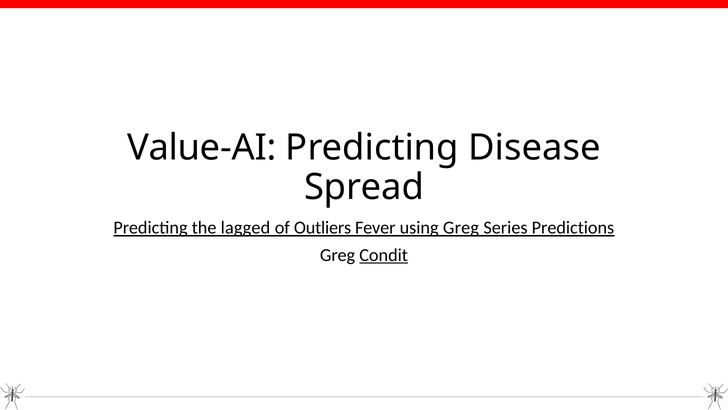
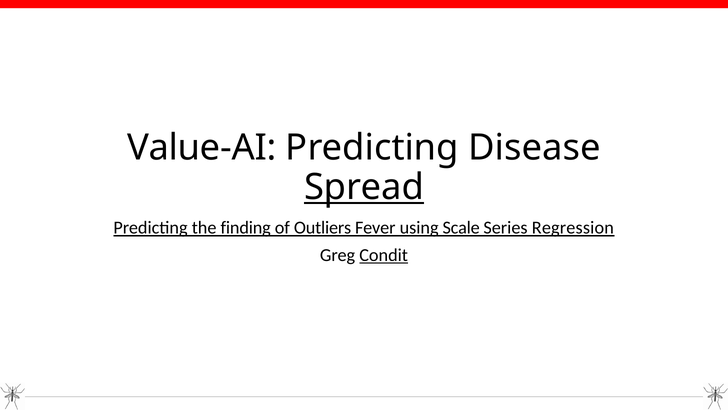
Spread underline: none -> present
lagged: lagged -> finding
using Greg: Greg -> Scale
Predictions: Predictions -> Regression
